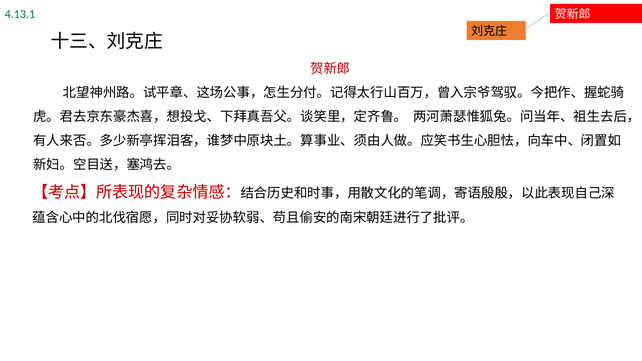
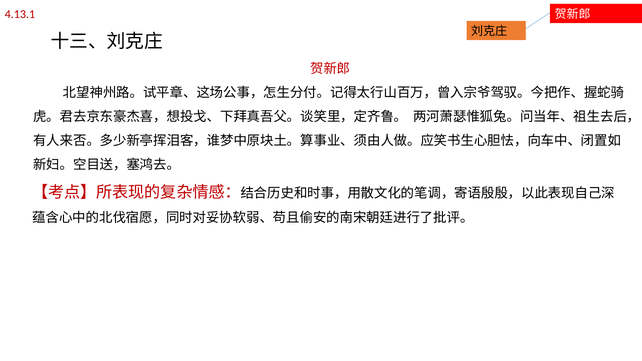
4.13.1 colour: green -> red
